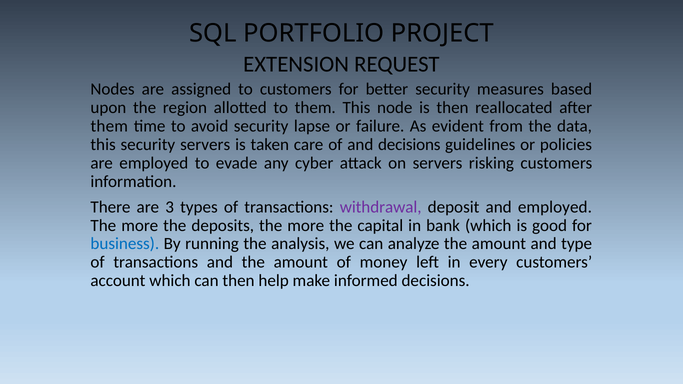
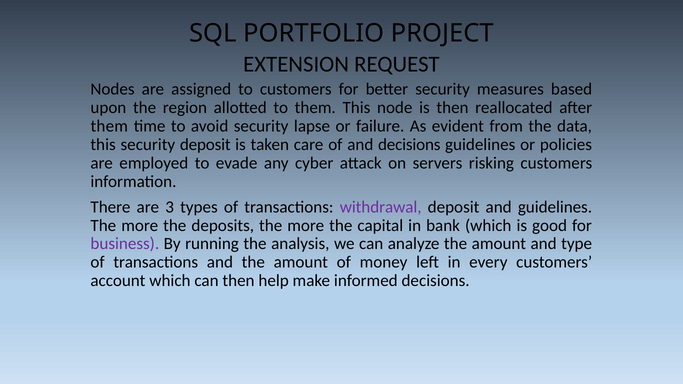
security servers: servers -> deposit
and employed: employed -> guidelines
business colour: blue -> purple
